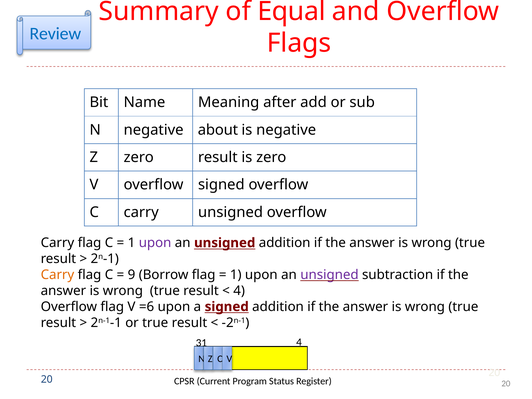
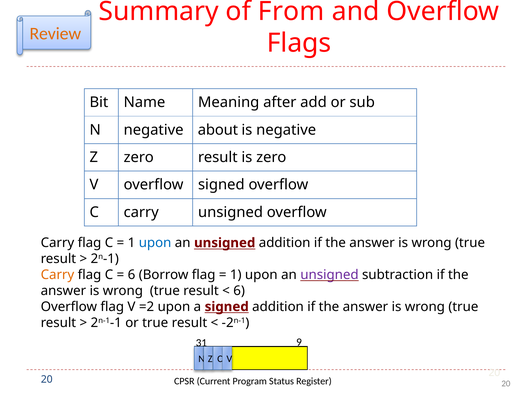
Equal: Equal -> From
Review colour: blue -> orange
upon at (155, 243) colour: purple -> blue
9 at (132, 275): 9 -> 6
4 at (239, 291): 4 -> 6
=6: =6 -> =2
4 at (299, 342): 4 -> 9
